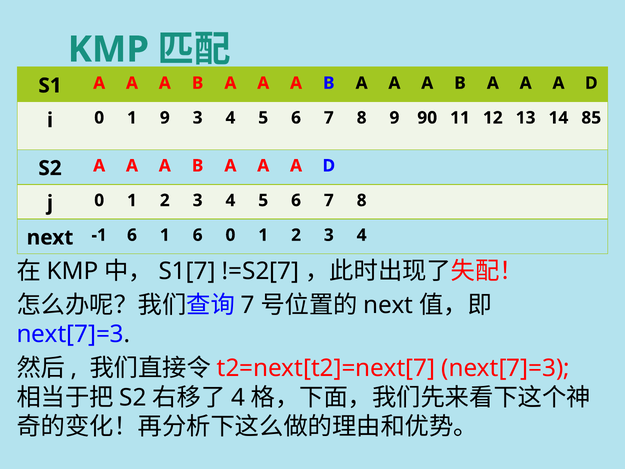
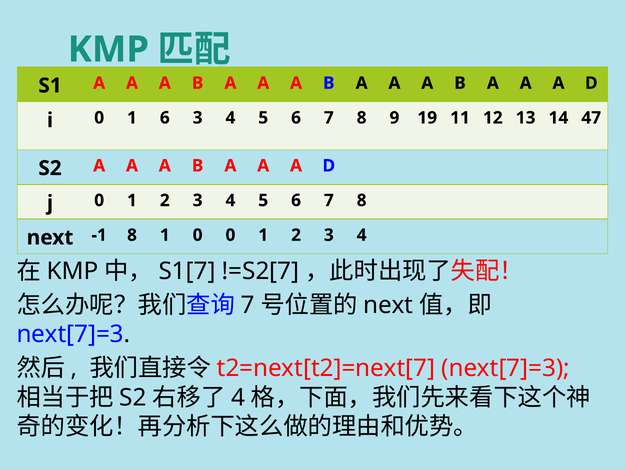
1 9: 9 -> 6
90: 90 -> 19
85: 85 -> 47
-1 6: 6 -> 8
1 6: 6 -> 0
